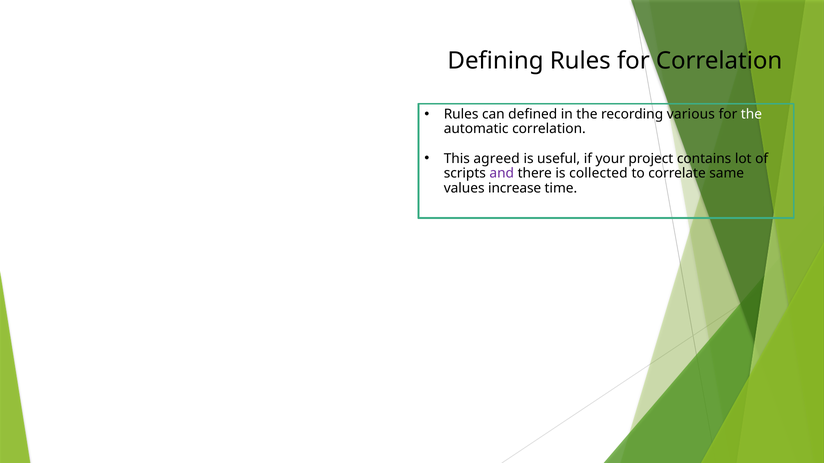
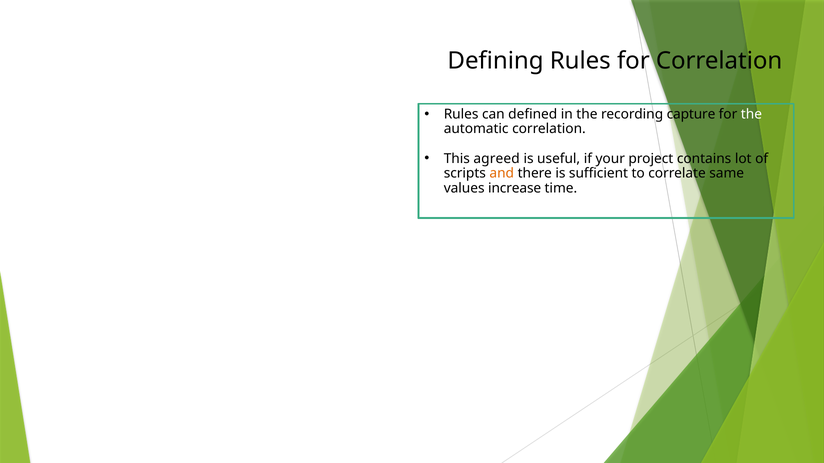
various: various -> capture
and colour: purple -> orange
collected: collected -> sufficient
